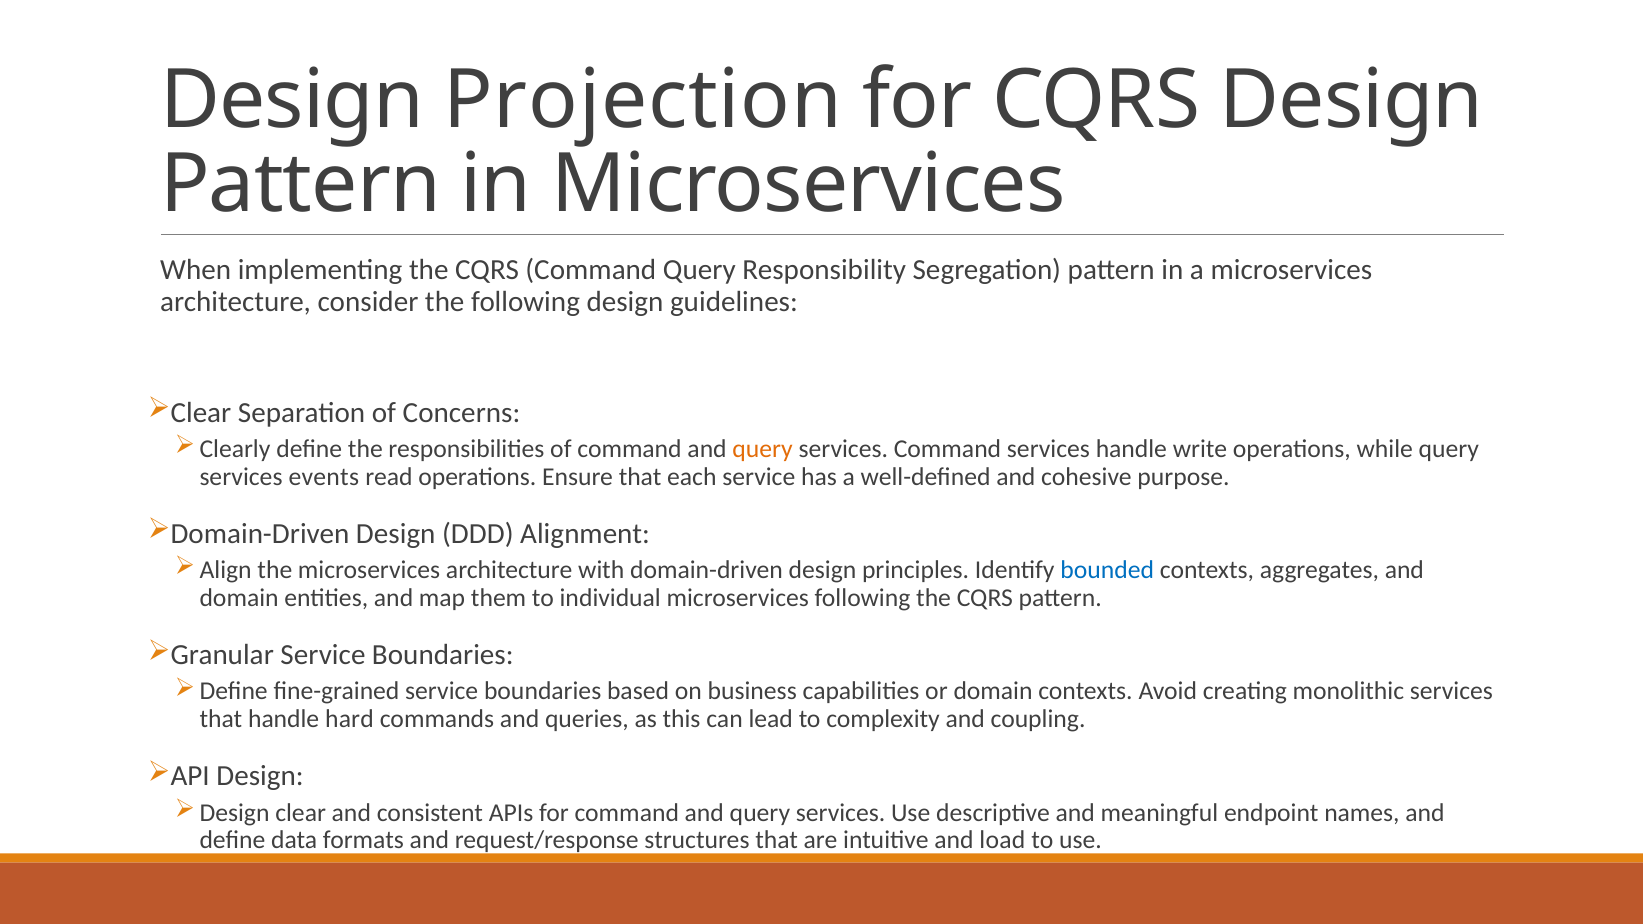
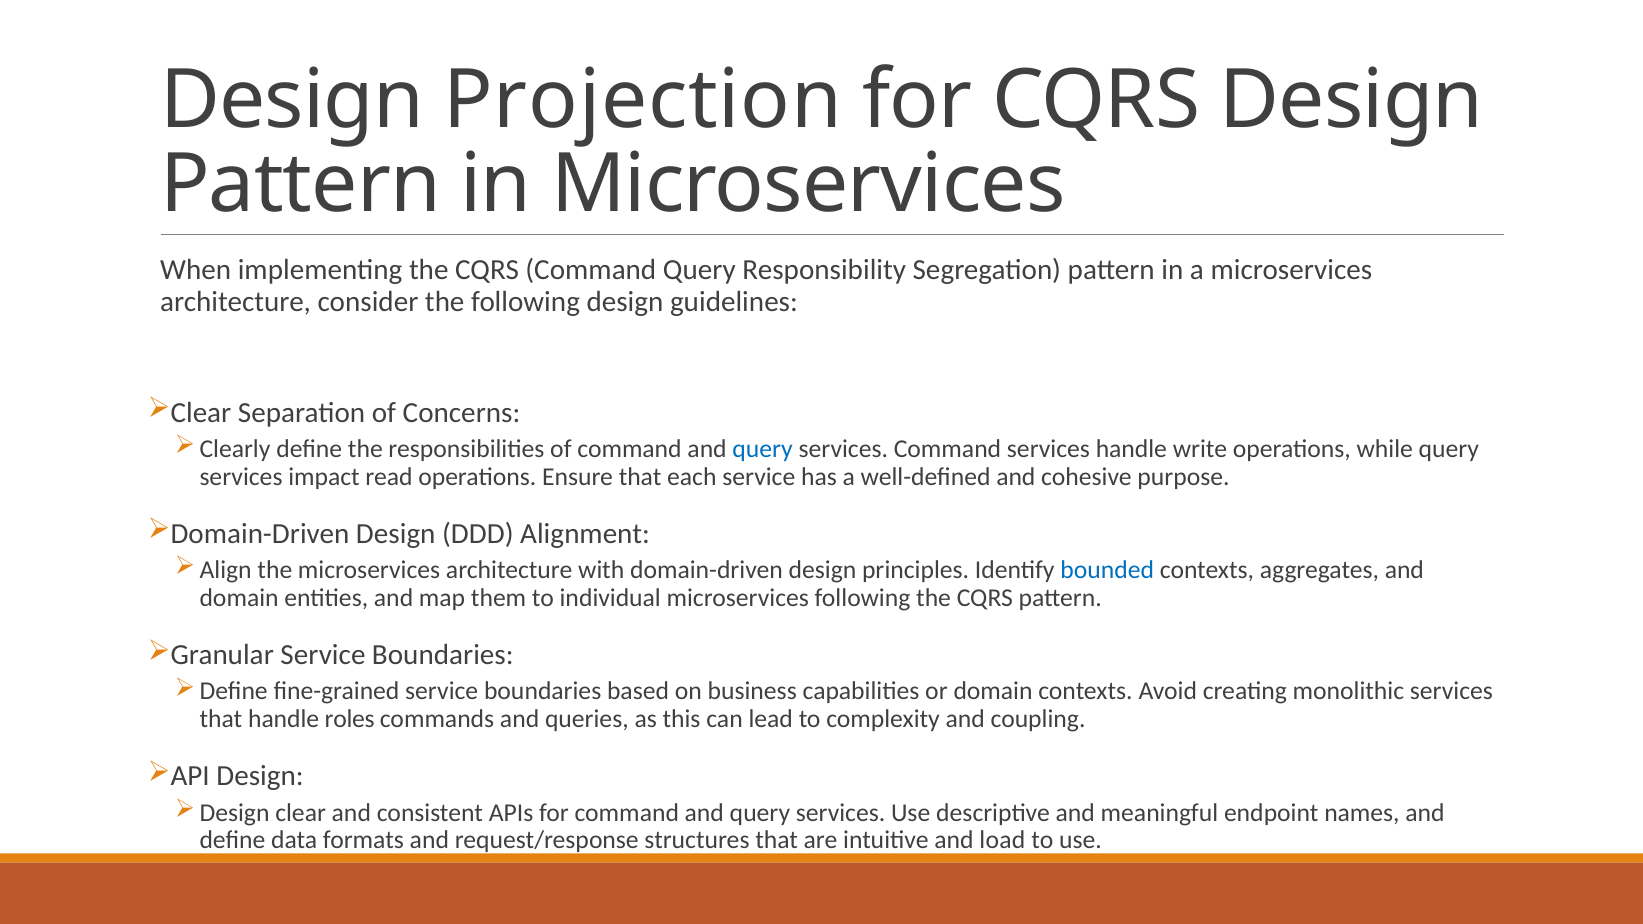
query at (763, 449) colour: orange -> blue
events: events -> impact
hard: hard -> roles
